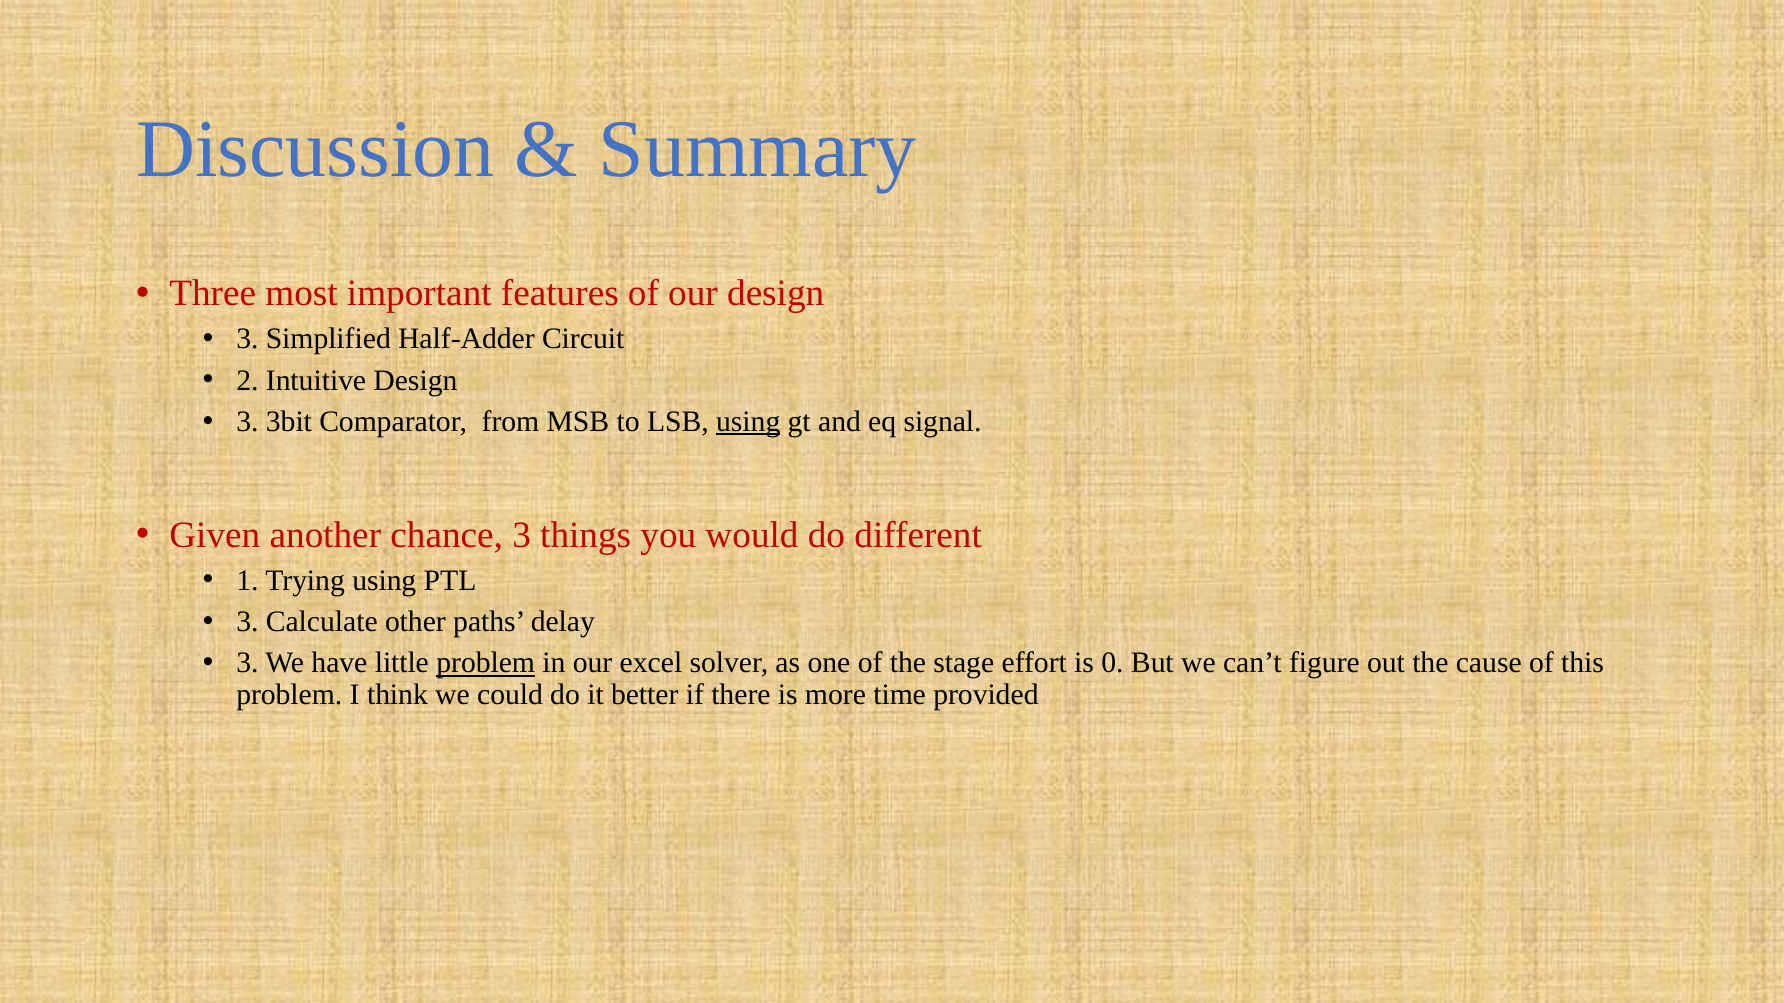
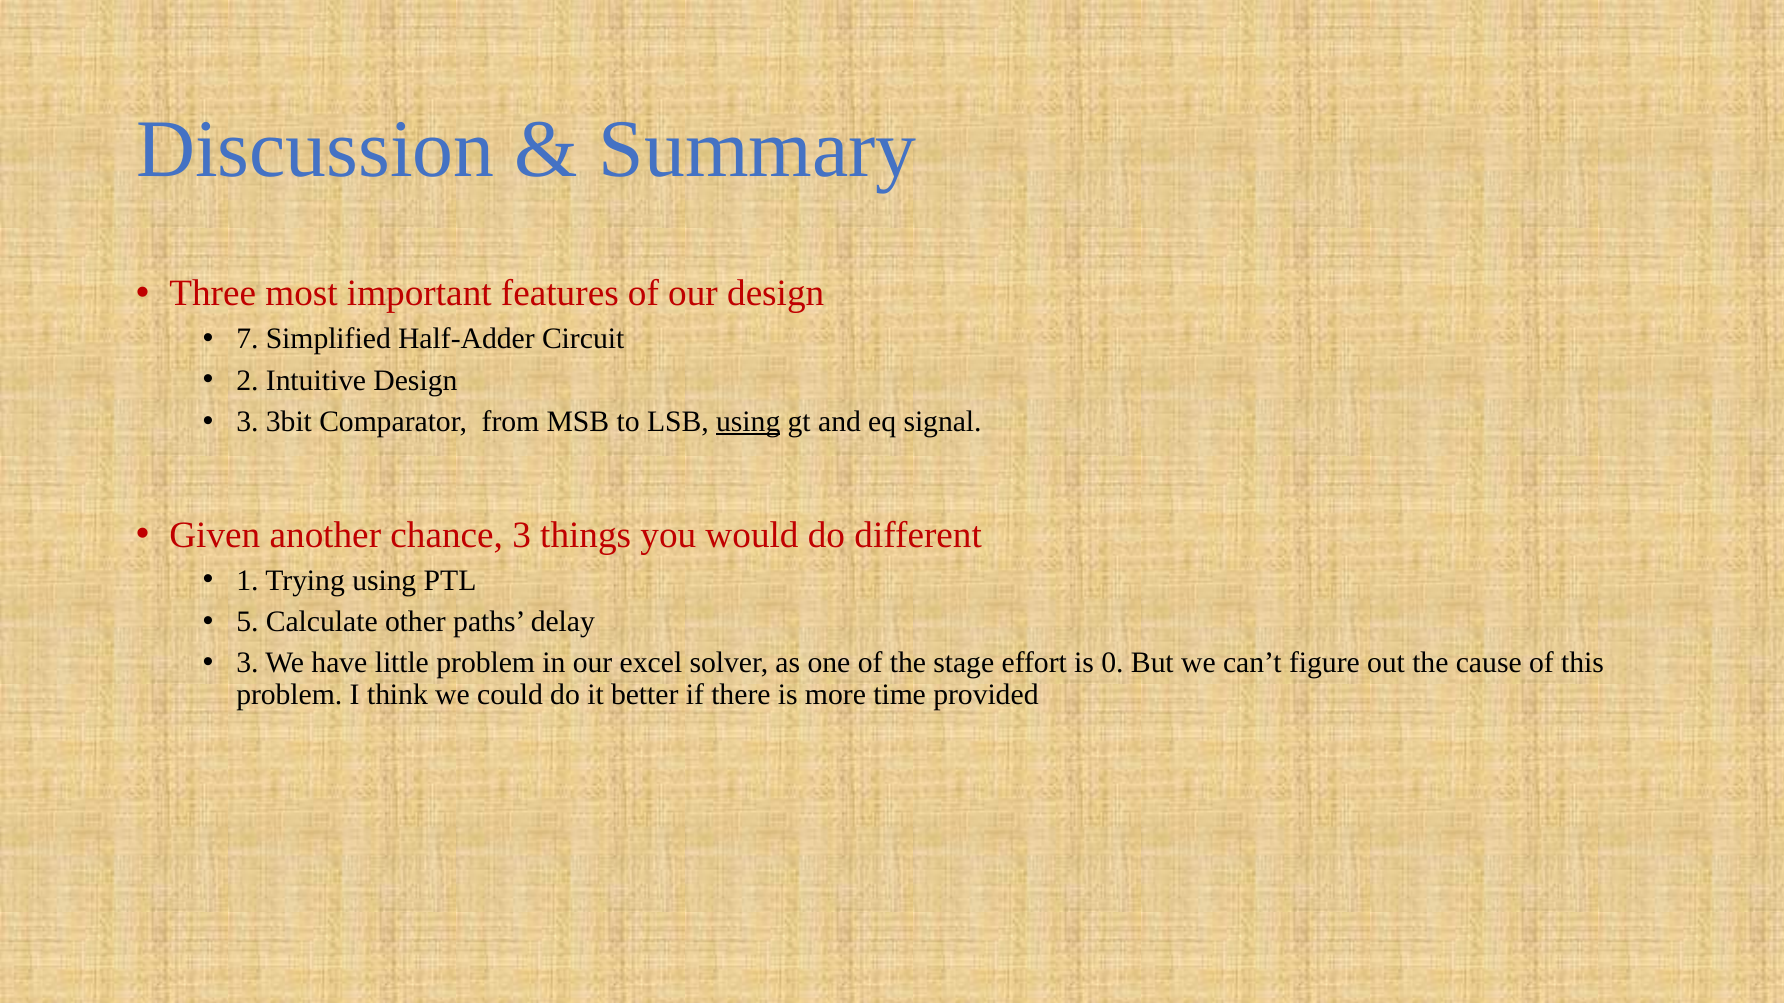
3 at (247, 339): 3 -> 7
3 at (247, 622): 3 -> 5
problem at (486, 663) underline: present -> none
